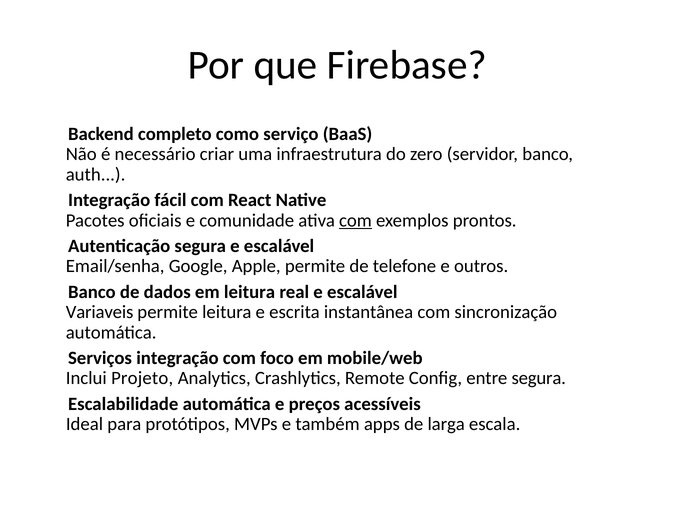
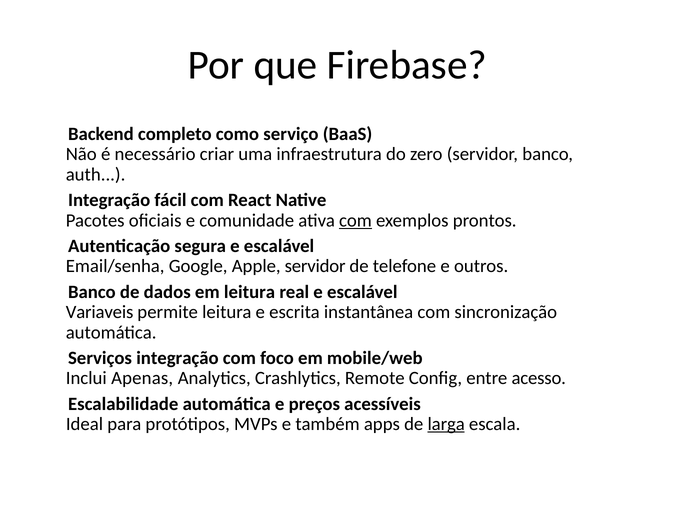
Apple permite: permite -> servidor
Projeto: Projeto -> Apenas
entre segura: segura -> acesso
larga underline: none -> present
